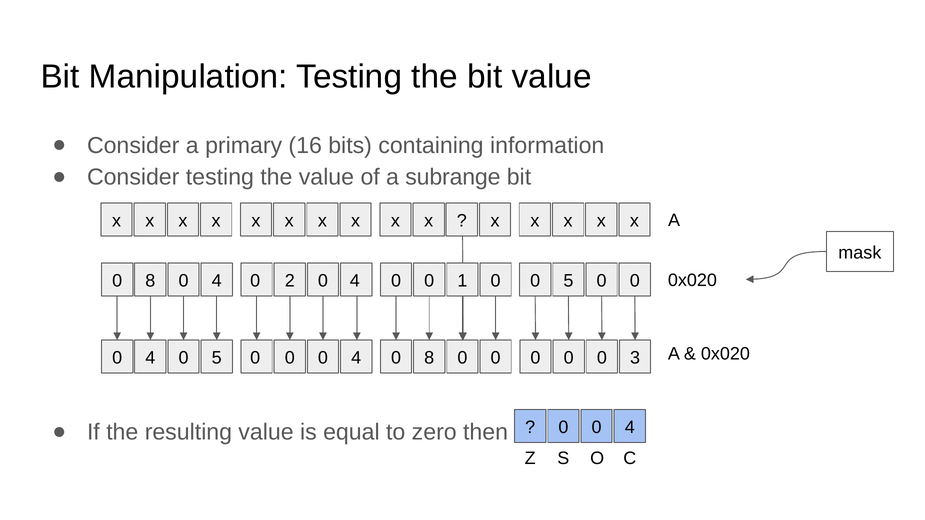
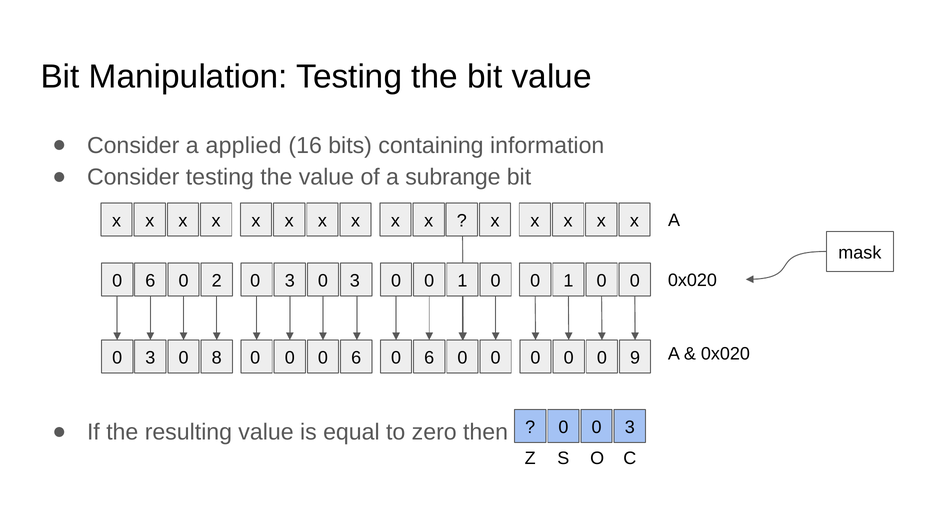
primary: primary -> applied
8 at (150, 281): 8 -> 6
4 at (217, 281): 4 -> 2
2 at (290, 281): 2 -> 3
4 at (355, 281): 4 -> 3
5 at (568, 281): 5 -> 1
4 at (150, 358): 4 -> 3
5 at (217, 358): 5 -> 8
0 0 0 4: 4 -> 6
8 at (429, 358): 8 -> 6
3: 3 -> 9
4 at (630, 428): 4 -> 3
